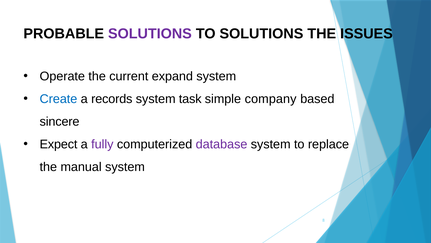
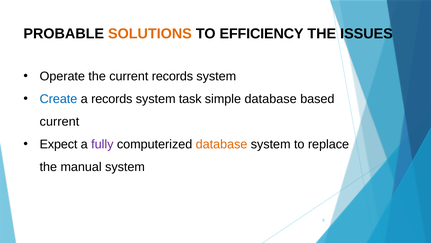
SOLUTIONS at (150, 34) colour: purple -> orange
TO SOLUTIONS: SOLUTIONS -> EFFICIENCY
current expand: expand -> records
simple company: company -> database
sincere at (60, 121): sincere -> current
database at (222, 144) colour: purple -> orange
